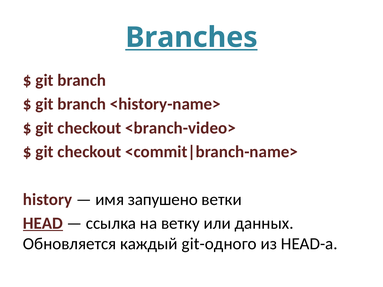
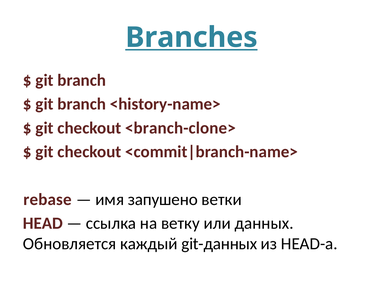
<branch-video>: <branch-video> -> <branch-clone>
history: history -> rebase
HEAD underline: present -> none
git-одного: git-одного -> git-данных
